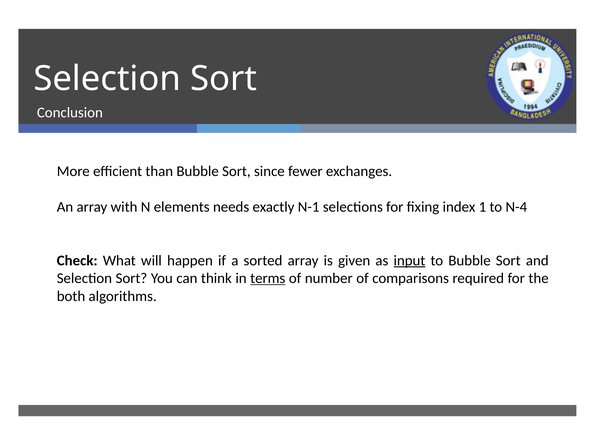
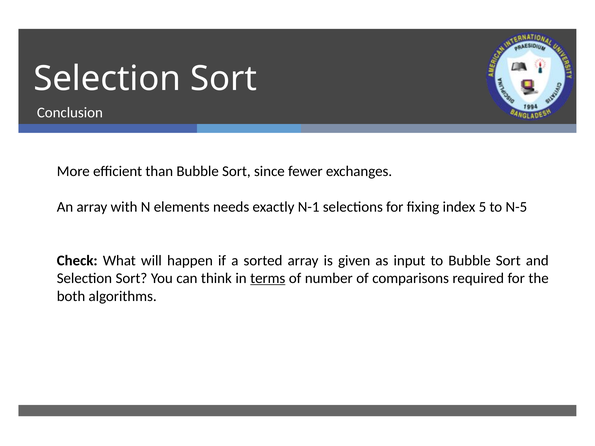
1: 1 -> 5
N-4: N-4 -> N-5
input underline: present -> none
